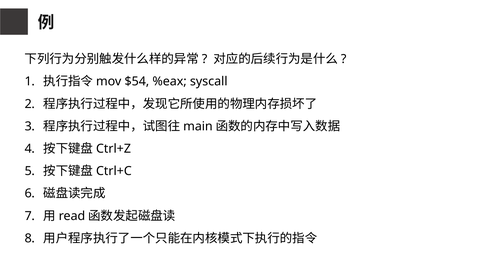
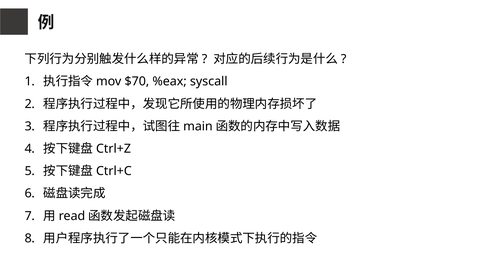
$54: $54 -> $70
